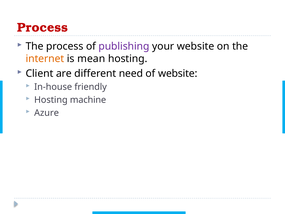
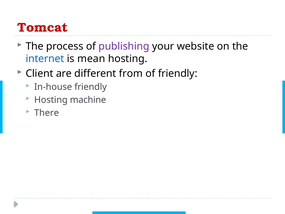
Process at (43, 27): Process -> Tomcat
internet colour: orange -> blue
need: need -> from
of website: website -> friendly
Azure: Azure -> There
